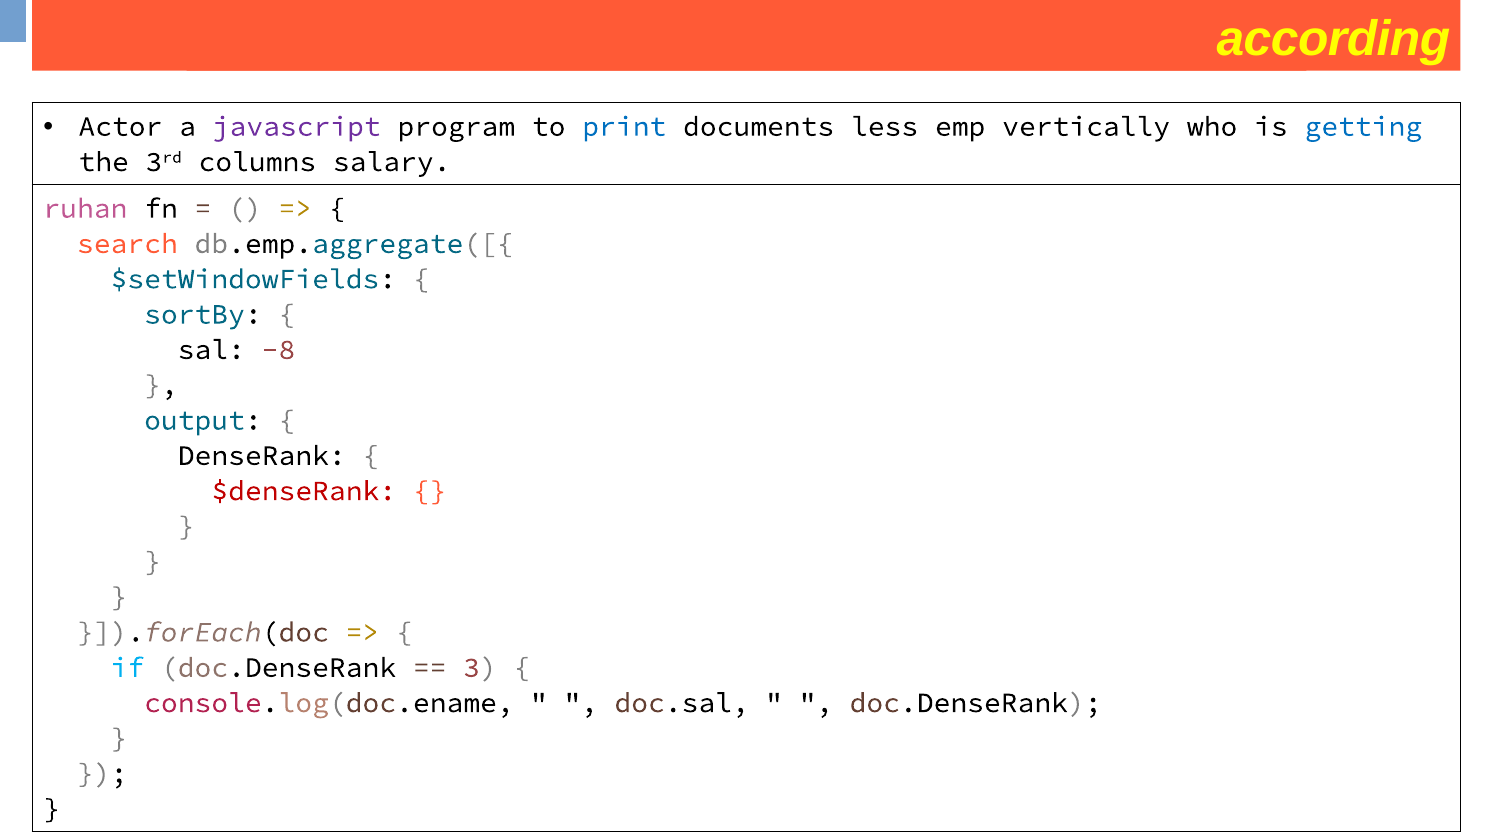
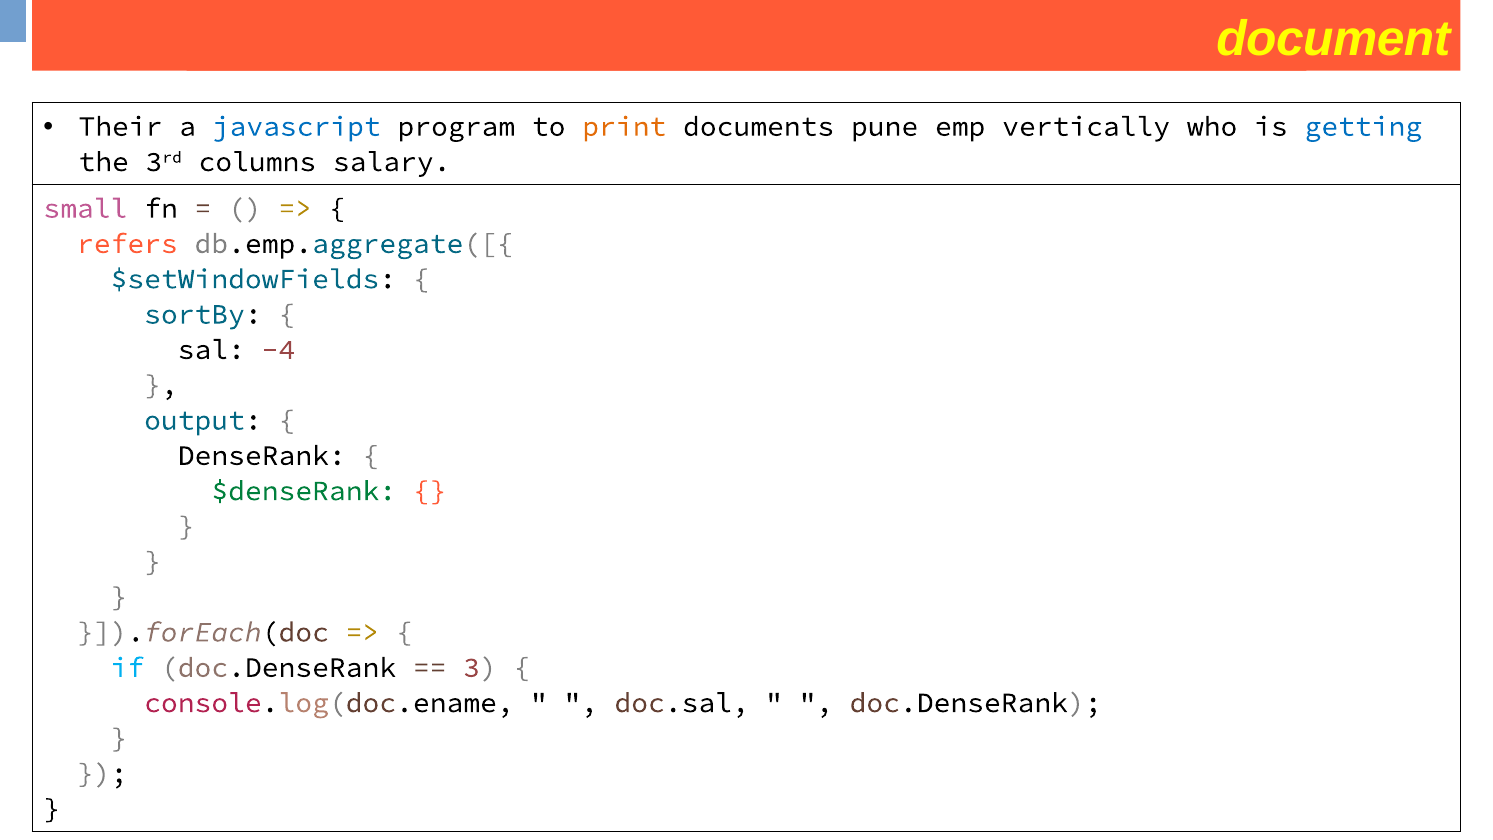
according: according -> document
Actor: Actor -> Their
javascript colour: purple -> blue
print colour: blue -> orange
less: less -> pune
ruhan: ruhan -> small
search: search -> refers
-8: -8 -> -4
$denseRank colour: red -> green
